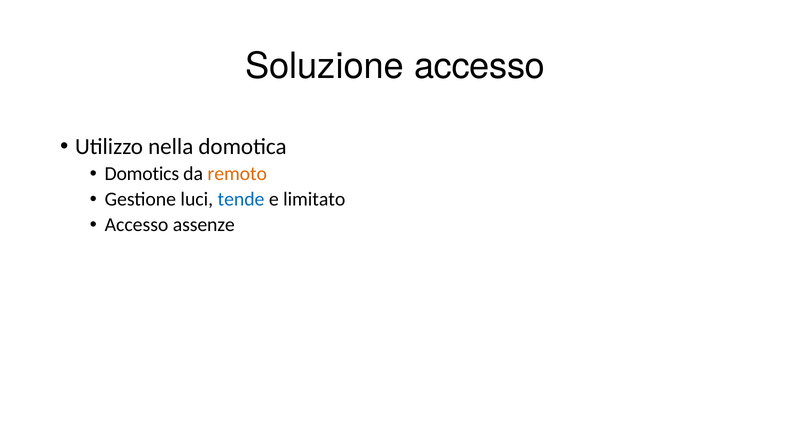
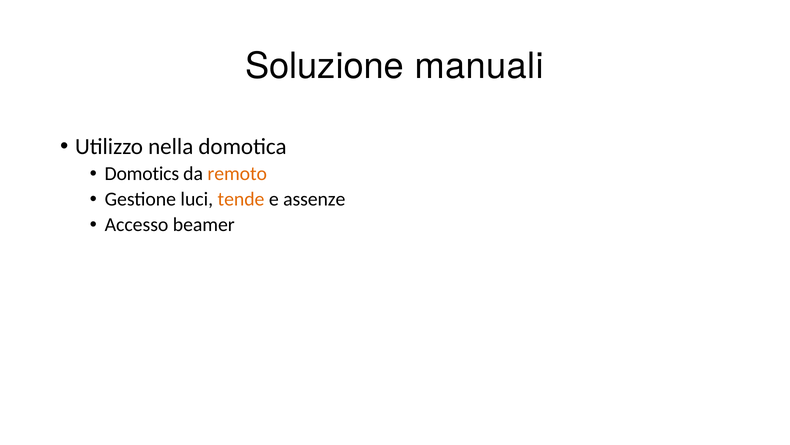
Soluzione accesso: accesso -> manuali
tende colour: blue -> orange
limitato: limitato -> assenze
assenze: assenze -> beamer
